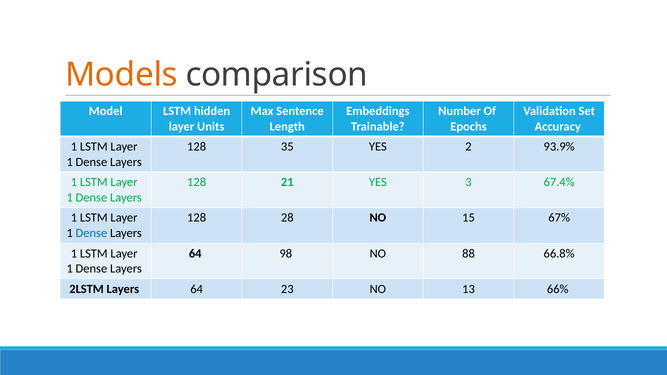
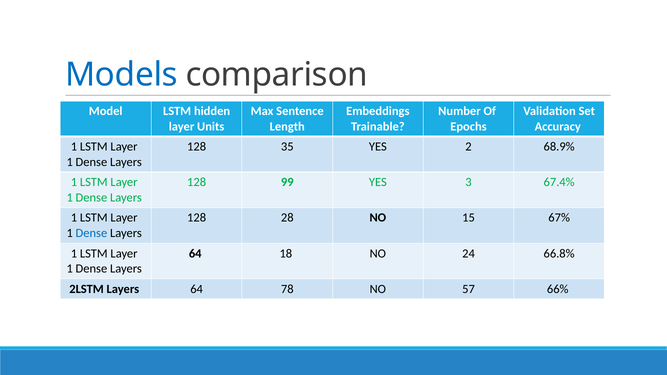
Models colour: orange -> blue
93.9%: 93.9% -> 68.9%
21: 21 -> 99
98: 98 -> 18
88: 88 -> 24
23: 23 -> 78
13: 13 -> 57
